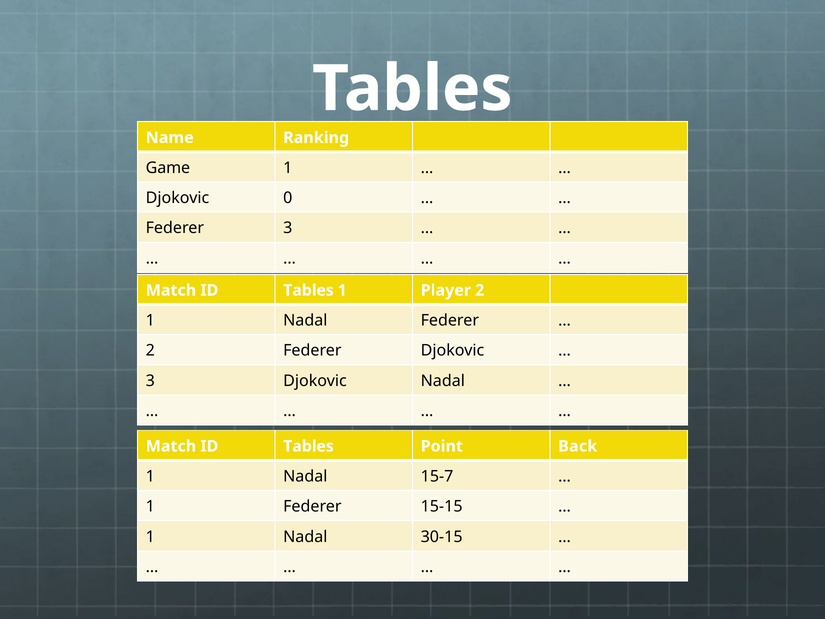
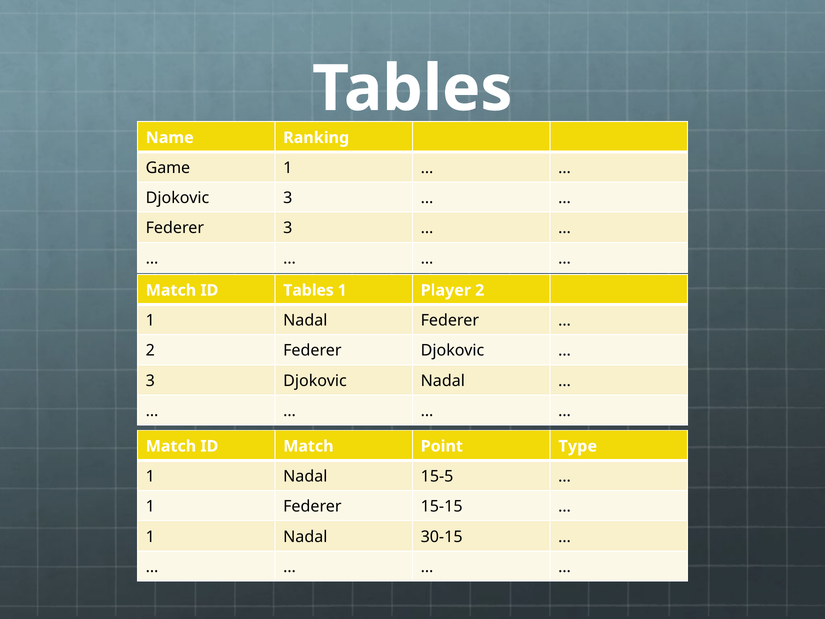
Djokovic 0: 0 -> 3
Tables at (308, 446): Tables -> Match
Back: Back -> Type
15-7: 15-7 -> 15-5
